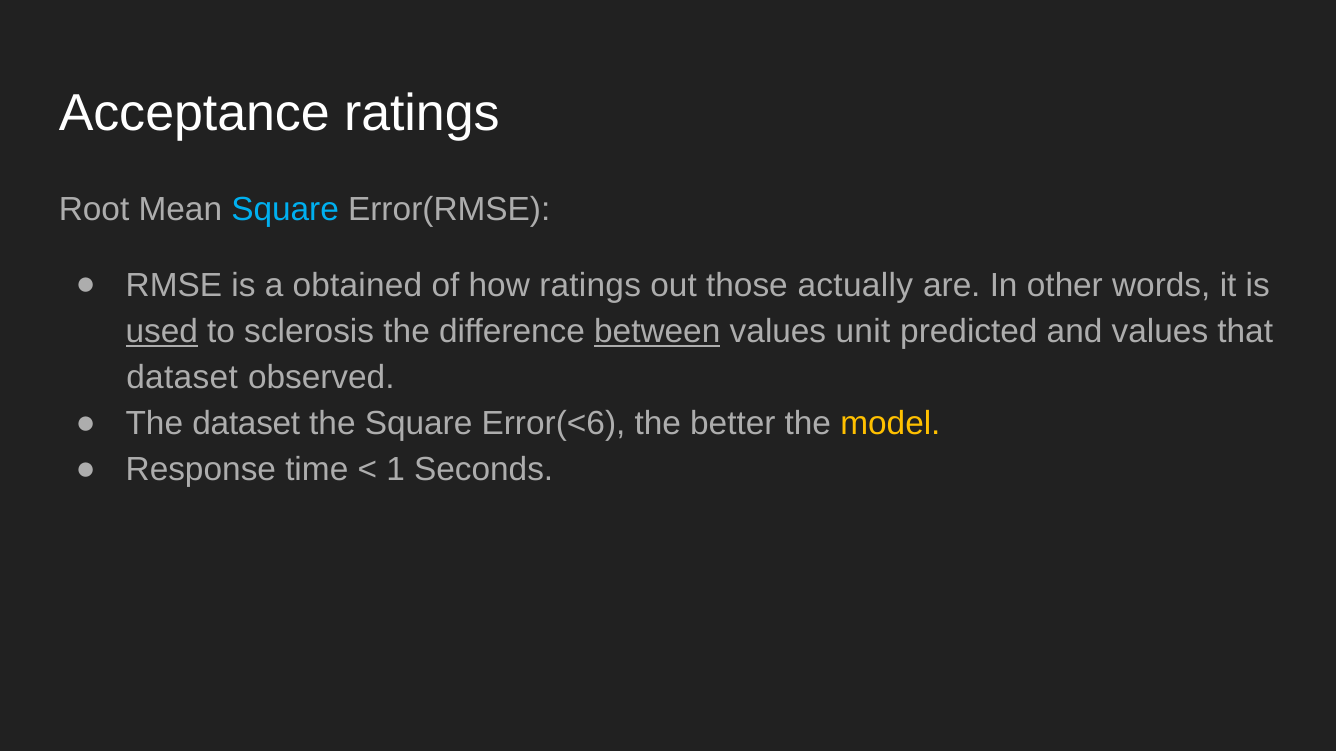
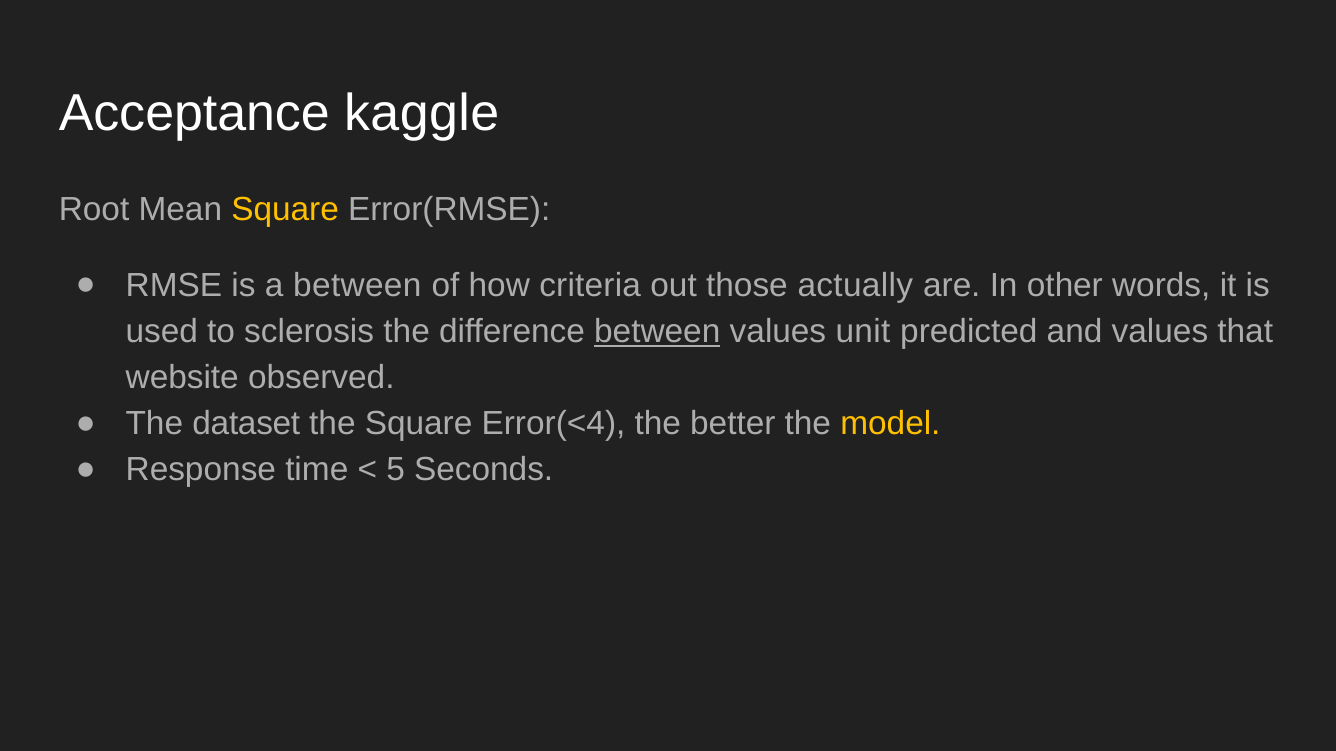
Acceptance ratings: ratings -> kaggle
Square at (285, 210) colour: light blue -> yellow
a obtained: obtained -> between
how ratings: ratings -> criteria
used underline: present -> none
dataset at (182, 378): dataset -> website
Error(<6: Error(<6 -> Error(<4
1: 1 -> 5
